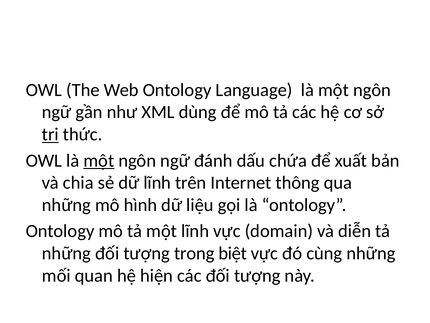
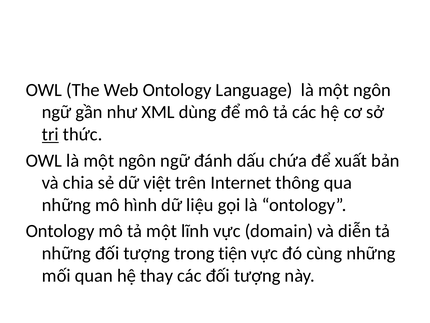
một at (99, 160) underline: present -> none
dữ lĩnh: lĩnh -> việt
biệt: biệt -> tiện
hiện: hiện -> thay
